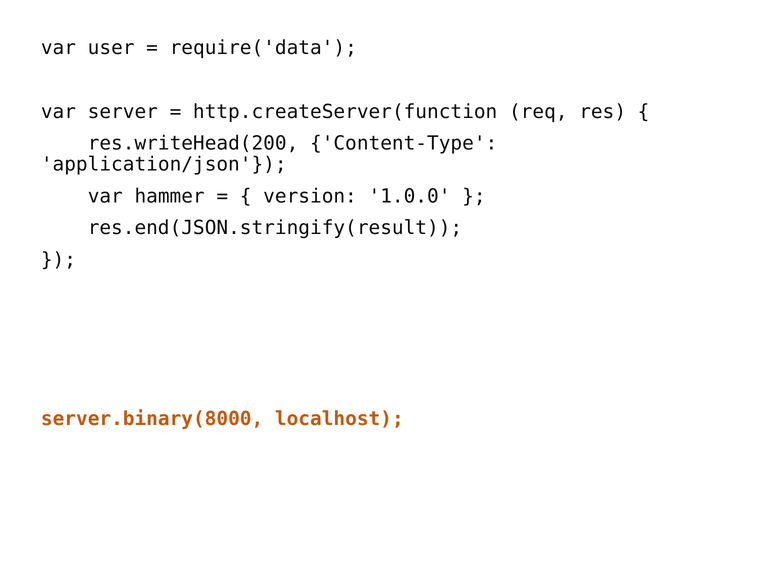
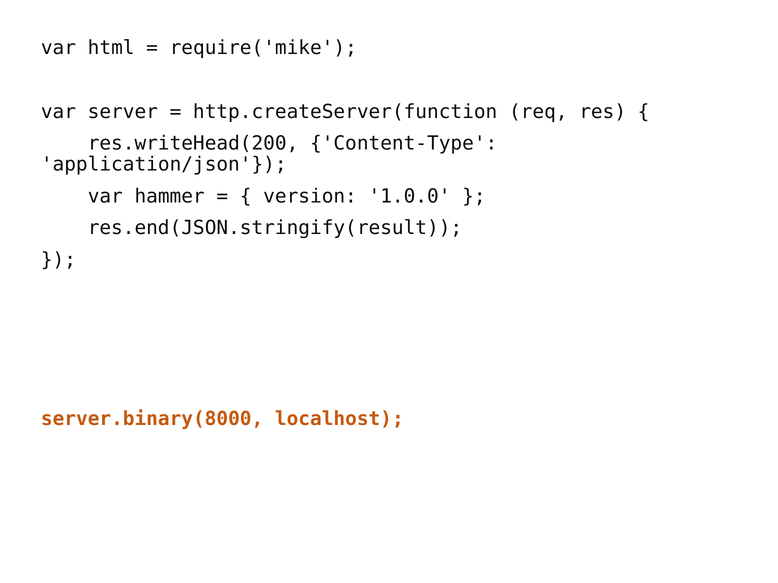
user: user -> html
require('data: require('data -> require('mike
